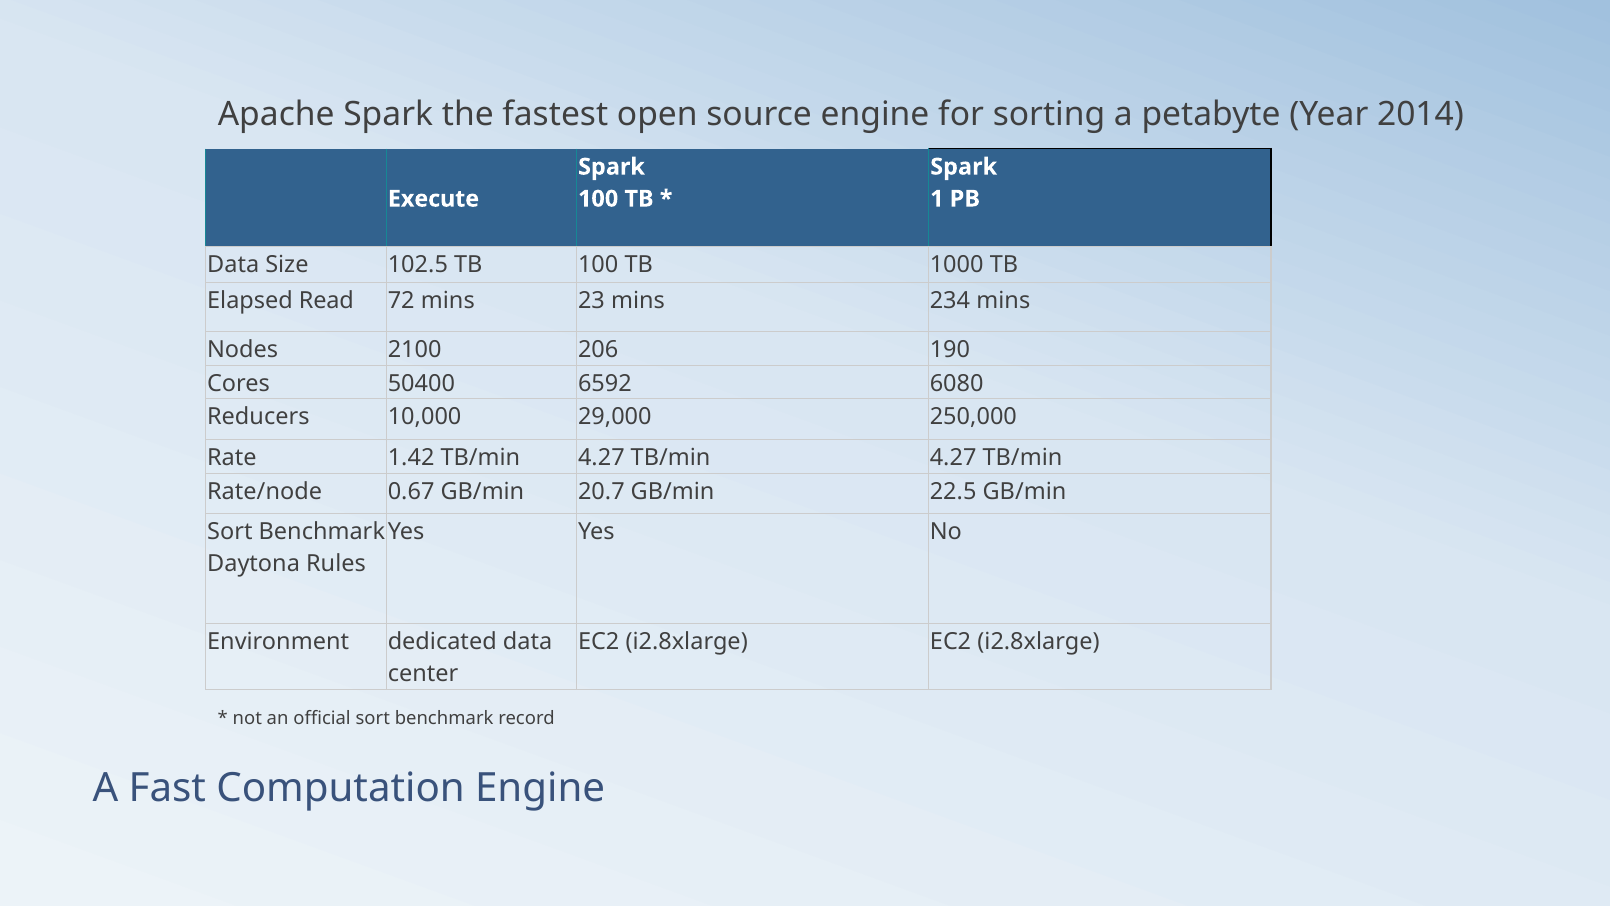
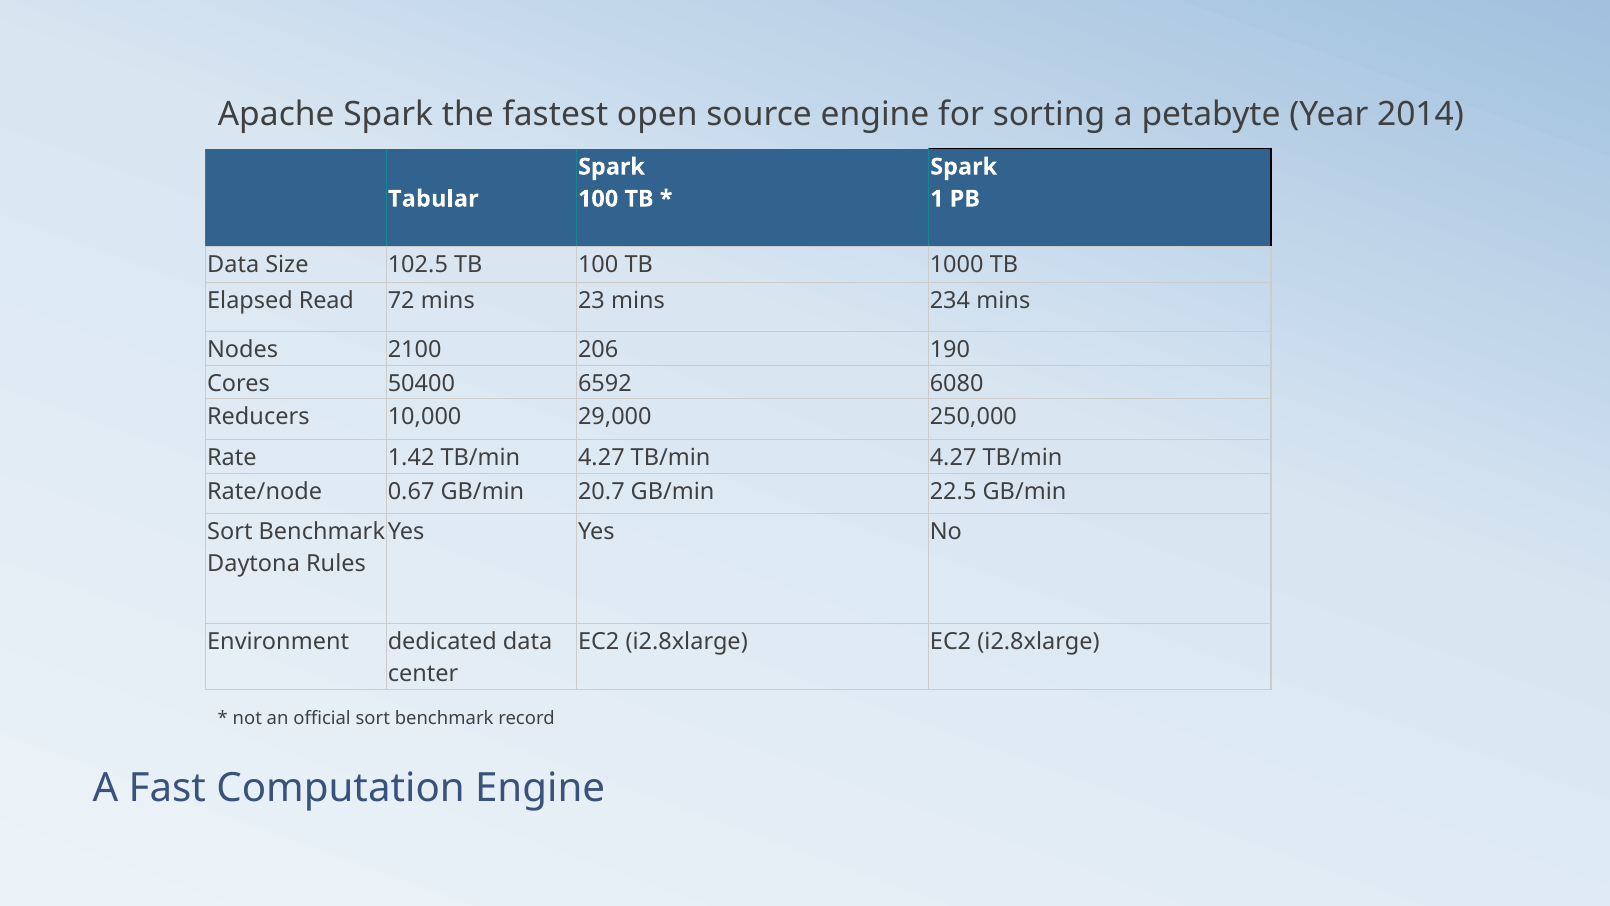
Execute: Execute -> Tabular
